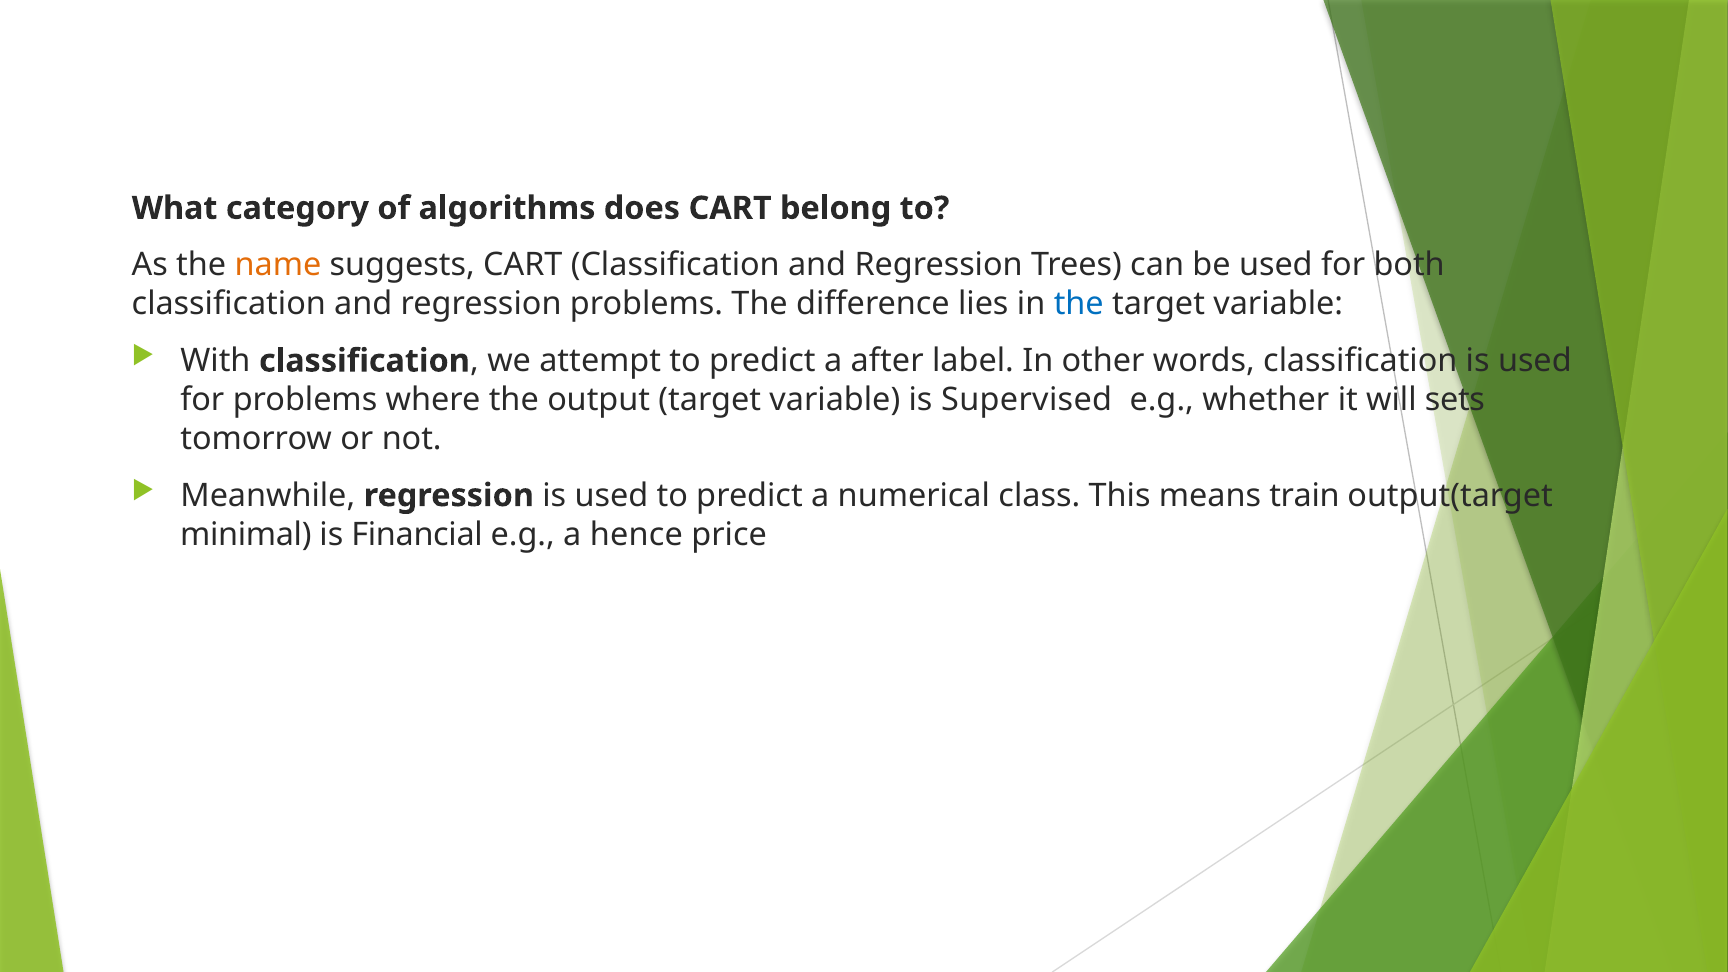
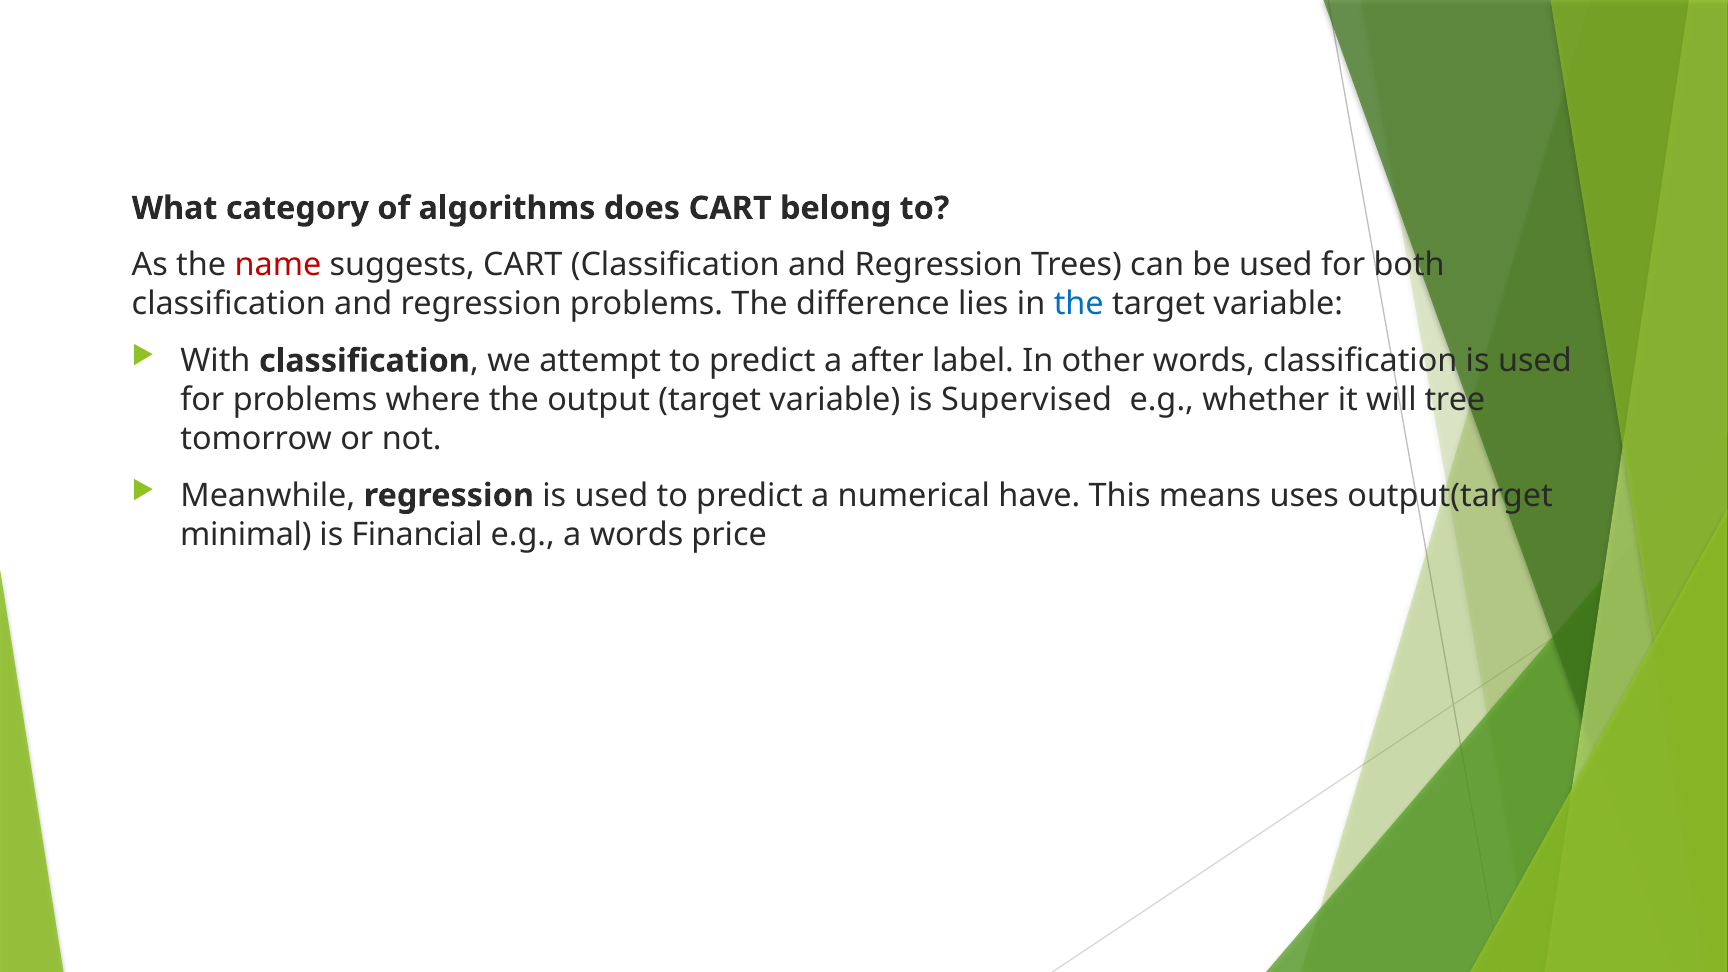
name colour: orange -> red
sets: sets -> tree
class: class -> have
train: train -> uses
a hence: hence -> words
